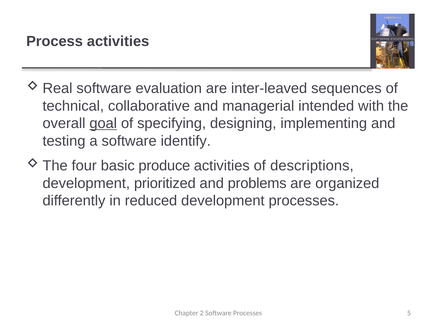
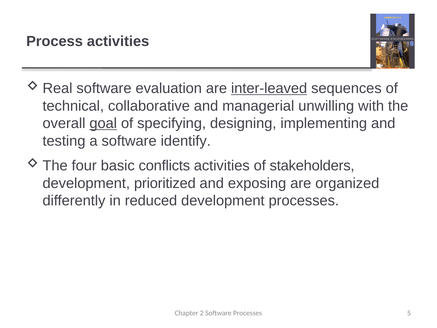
inter-leaved underline: none -> present
intended: intended -> unwilling
produce: produce -> conflicts
descriptions: descriptions -> stakeholders
problems: problems -> exposing
